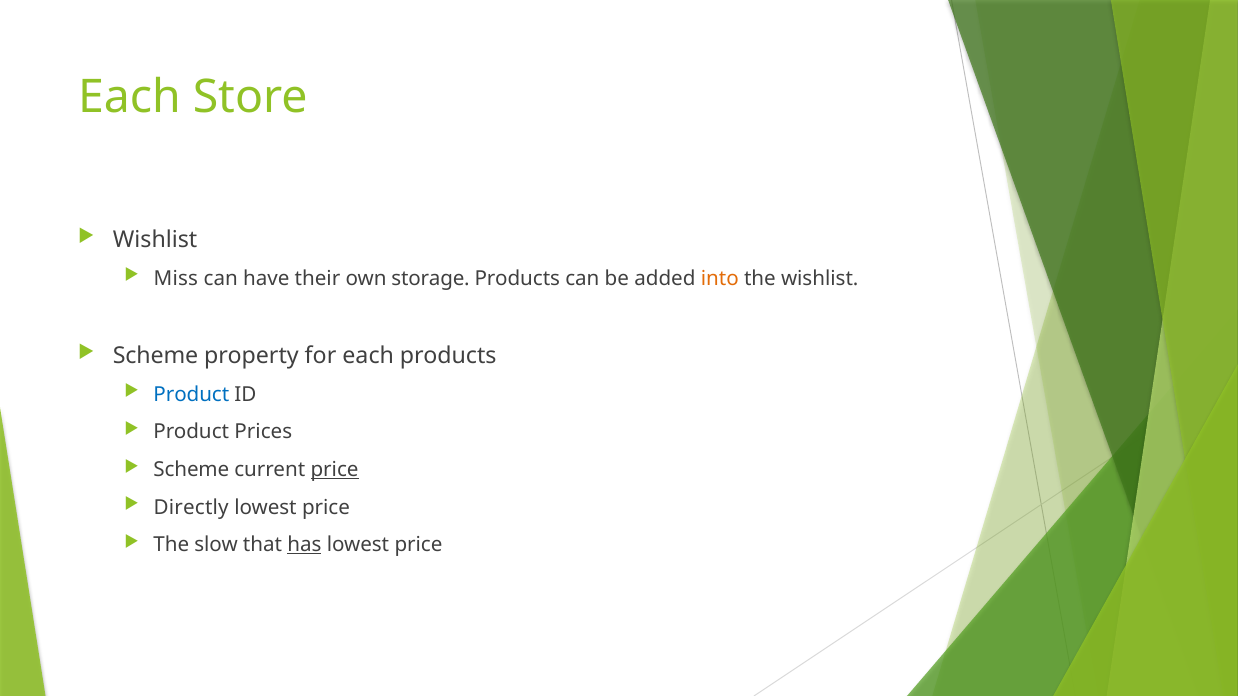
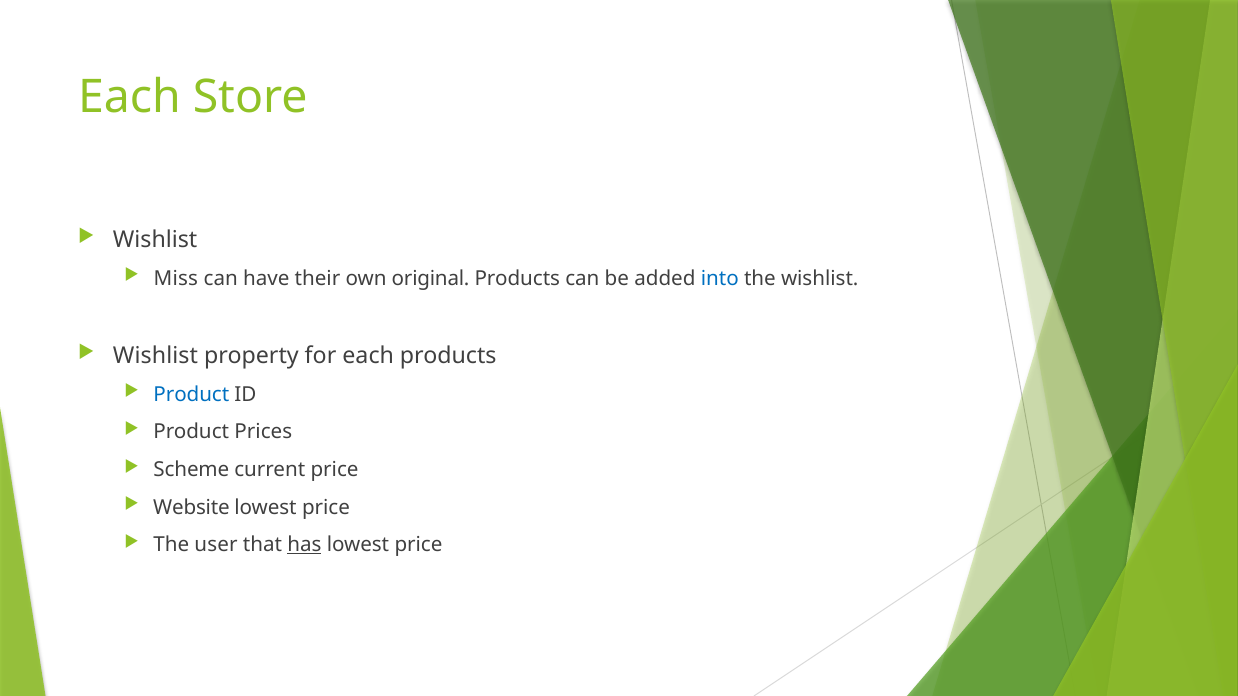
storage: storage -> original
into colour: orange -> blue
Scheme at (156, 356): Scheme -> Wishlist
price at (335, 470) underline: present -> none
Directly: Directly -> Website
slow: slow -> user
